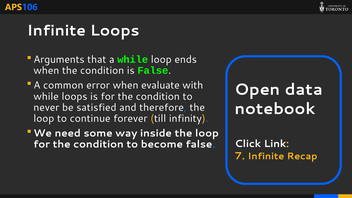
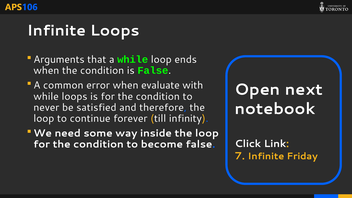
data: data -> next
Recap: Recap -> Friday
